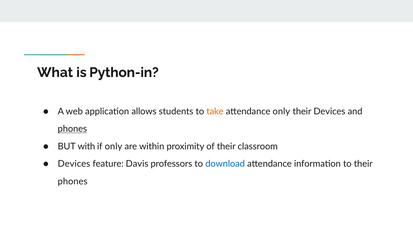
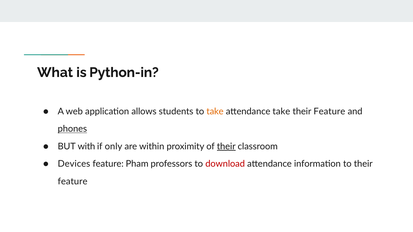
attendance only: only -> take
Devices at (329, 112): Devices -> Feature
their at (226, 147) underline: none -> present
Davis: Davis -> Pham
download colour: blue -> red
phones at (73, 182): phones -> feature
